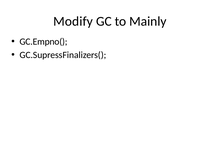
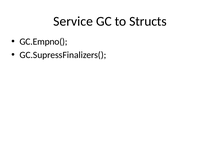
Modify: Modify -> Service
Mainly: Mainly -> Structs
